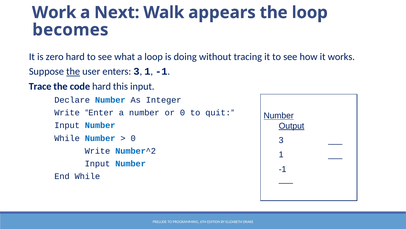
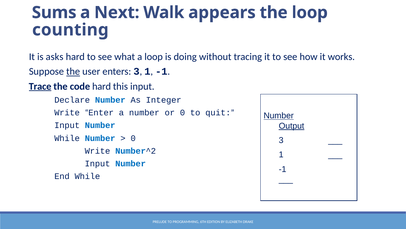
Work: Work -> Sums
becomes: becomes -> counting
zero: zero -> asks
Trace underline: none -> present
